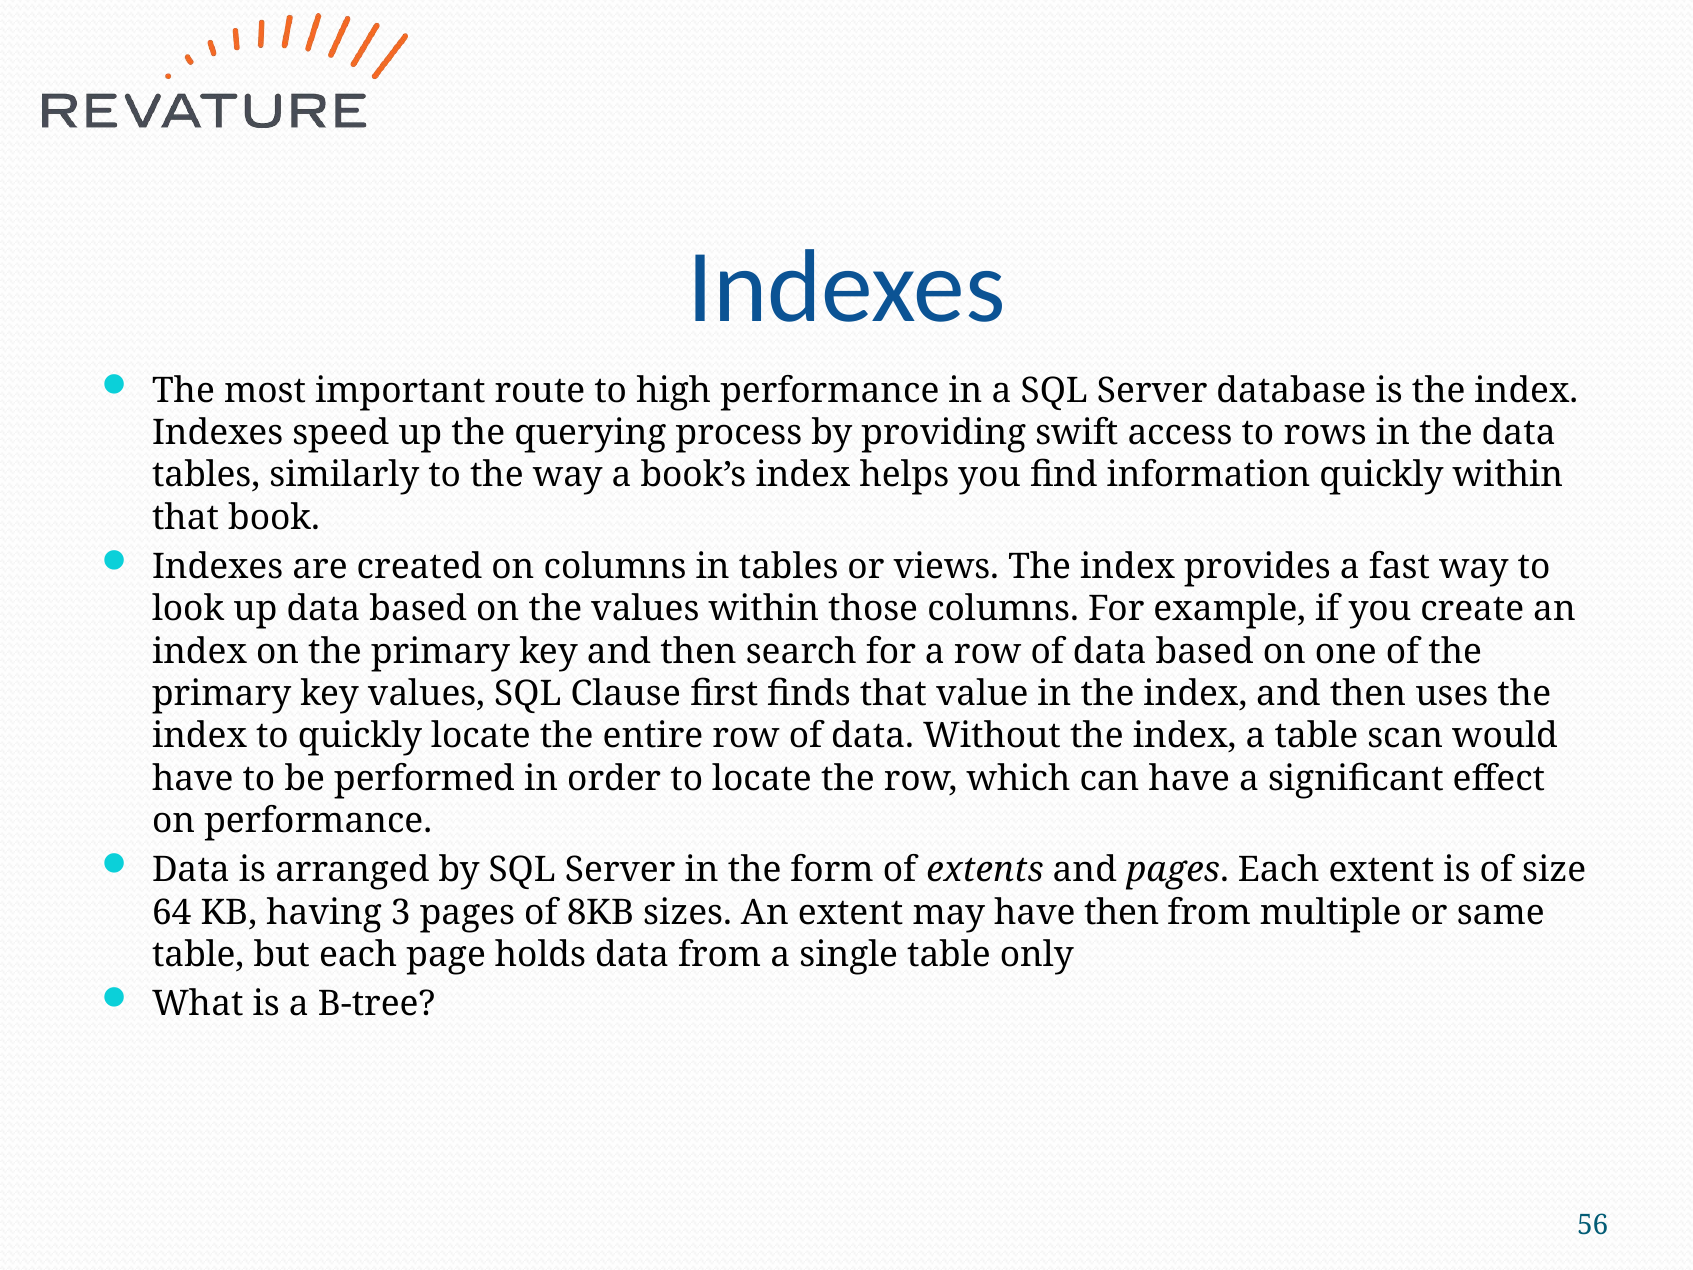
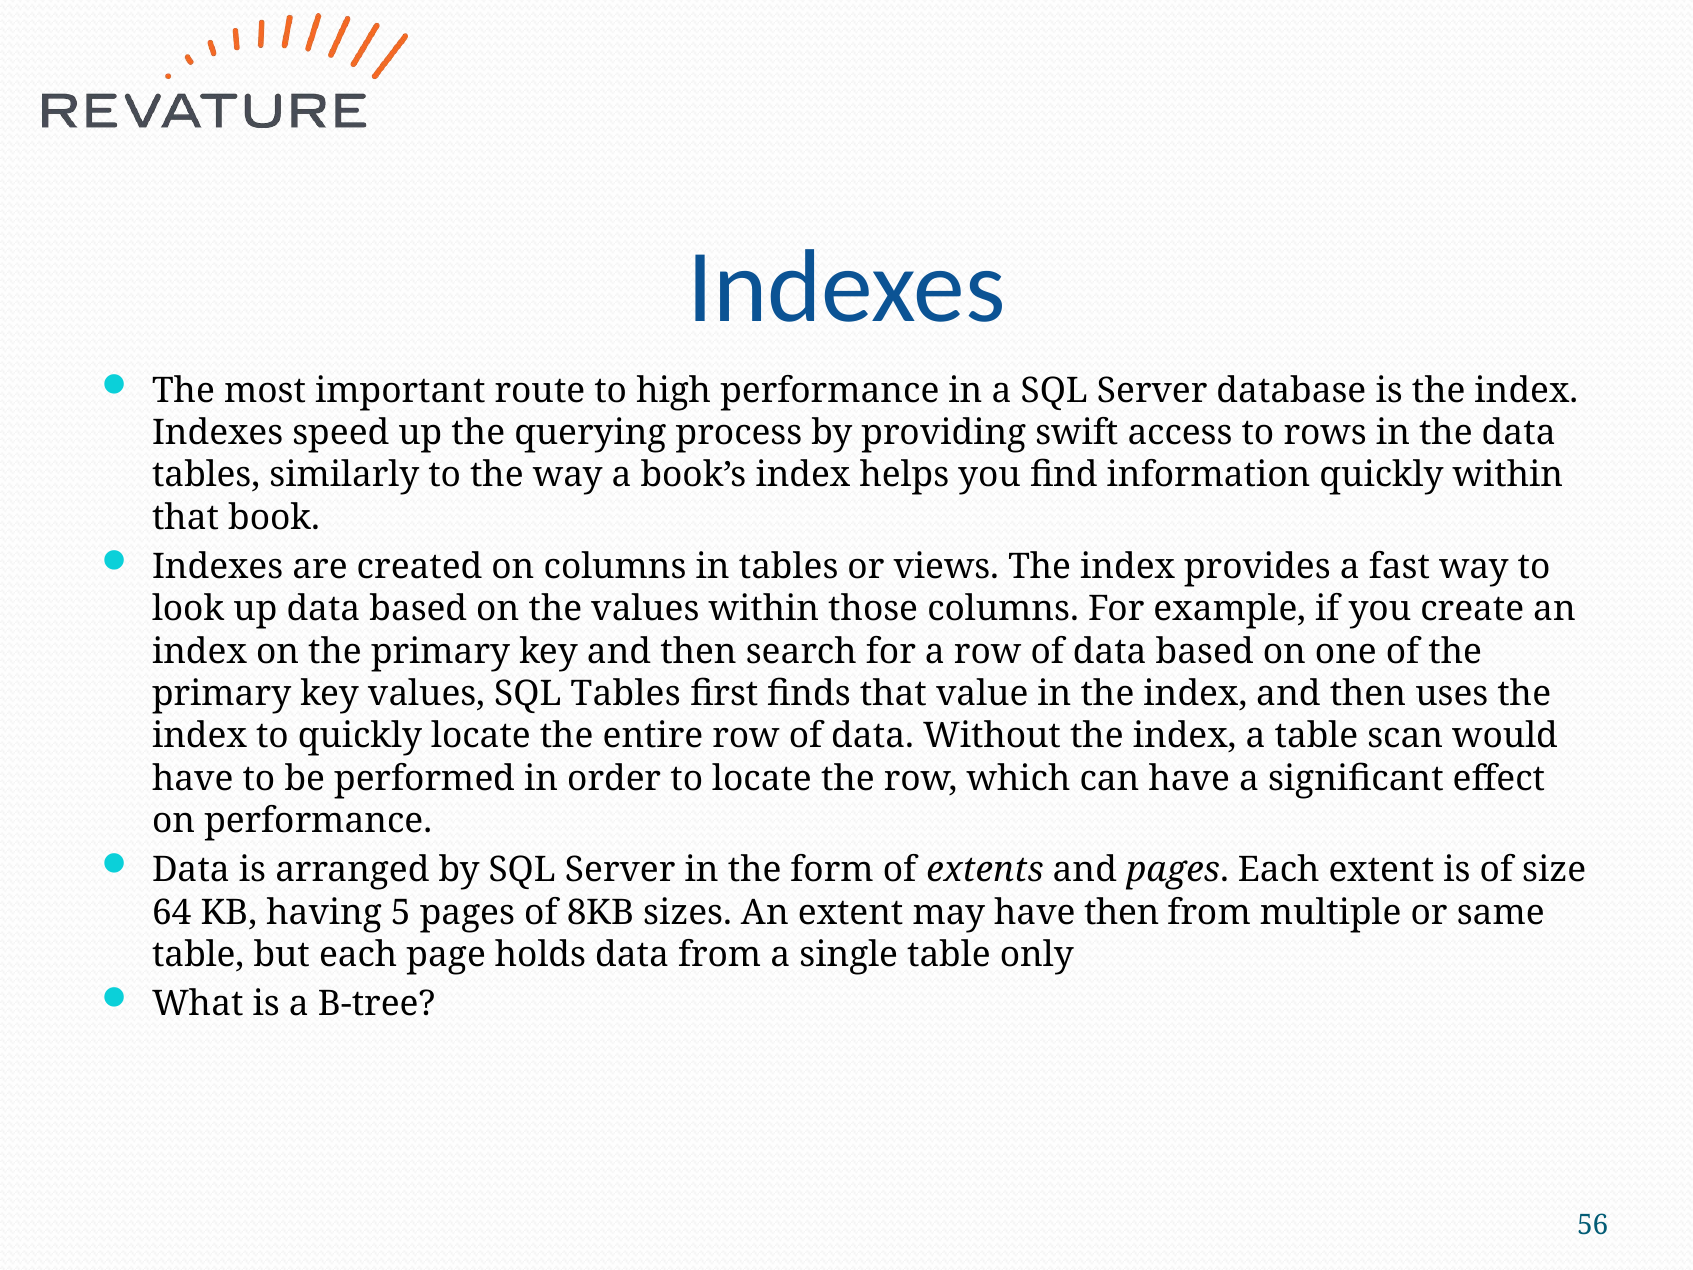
SQL Clause: Clause -> Tables
3: 3 -> 5
